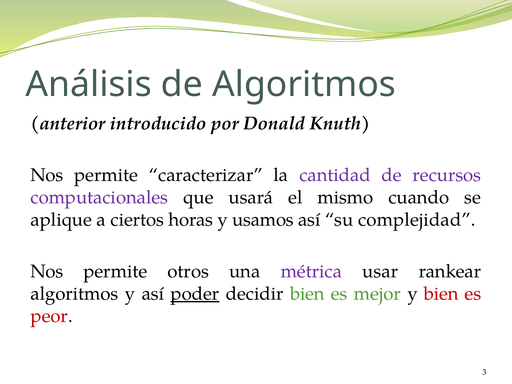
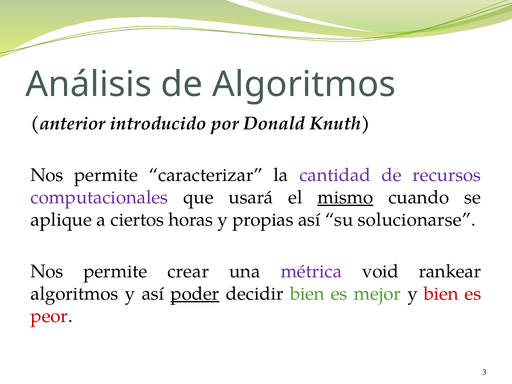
mismo underline: none -> present
usamos: usamos -> propias
complejidad: complejidad -> solucionarse
otros: otros -> crear
usar: usar -> void
